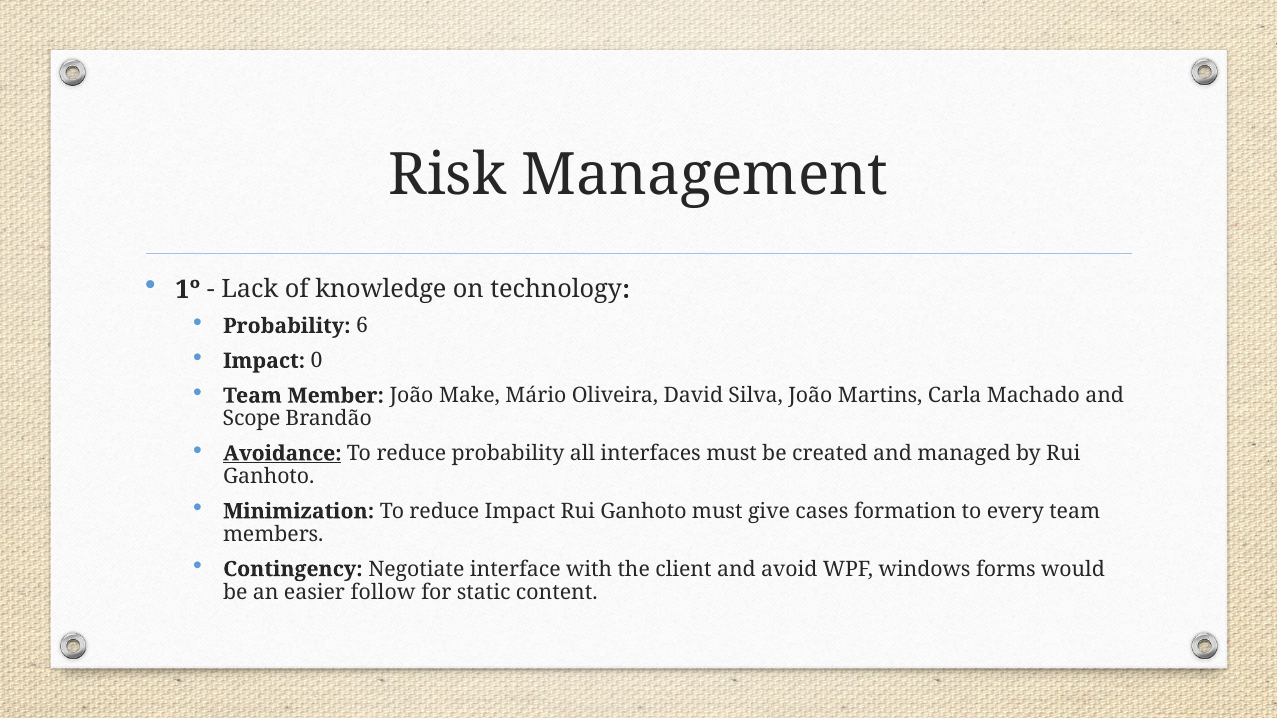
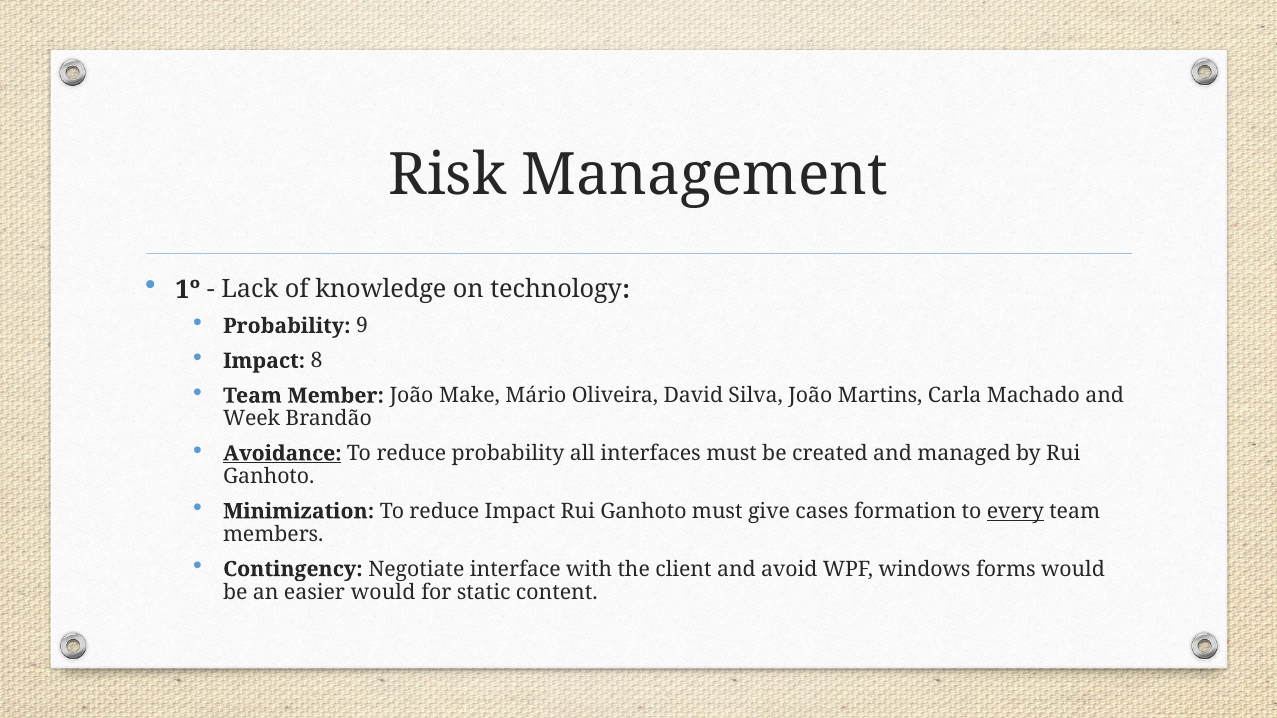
6: 6 -> 9
0: 0 -> 8
Scope: Scope -> Week
every underline: none -> present
easier follow: follow -> would
